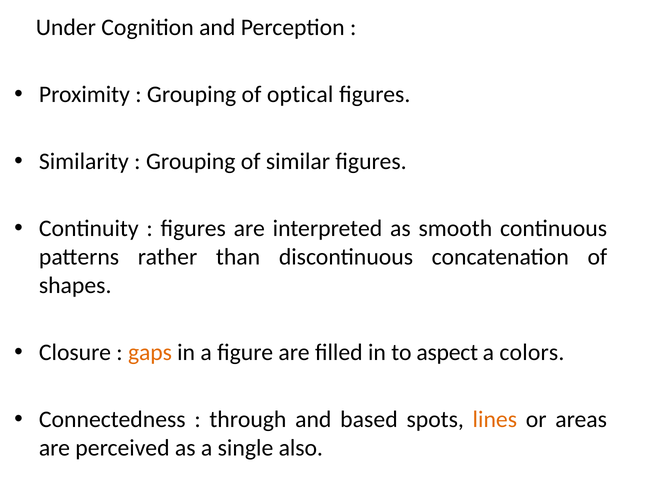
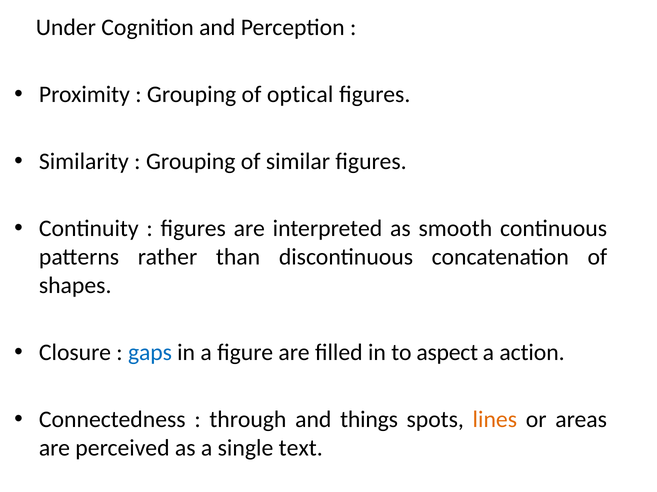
gaps colour: orange -> blue
colors: colors -> action
based: based -> things
also: also -> text
